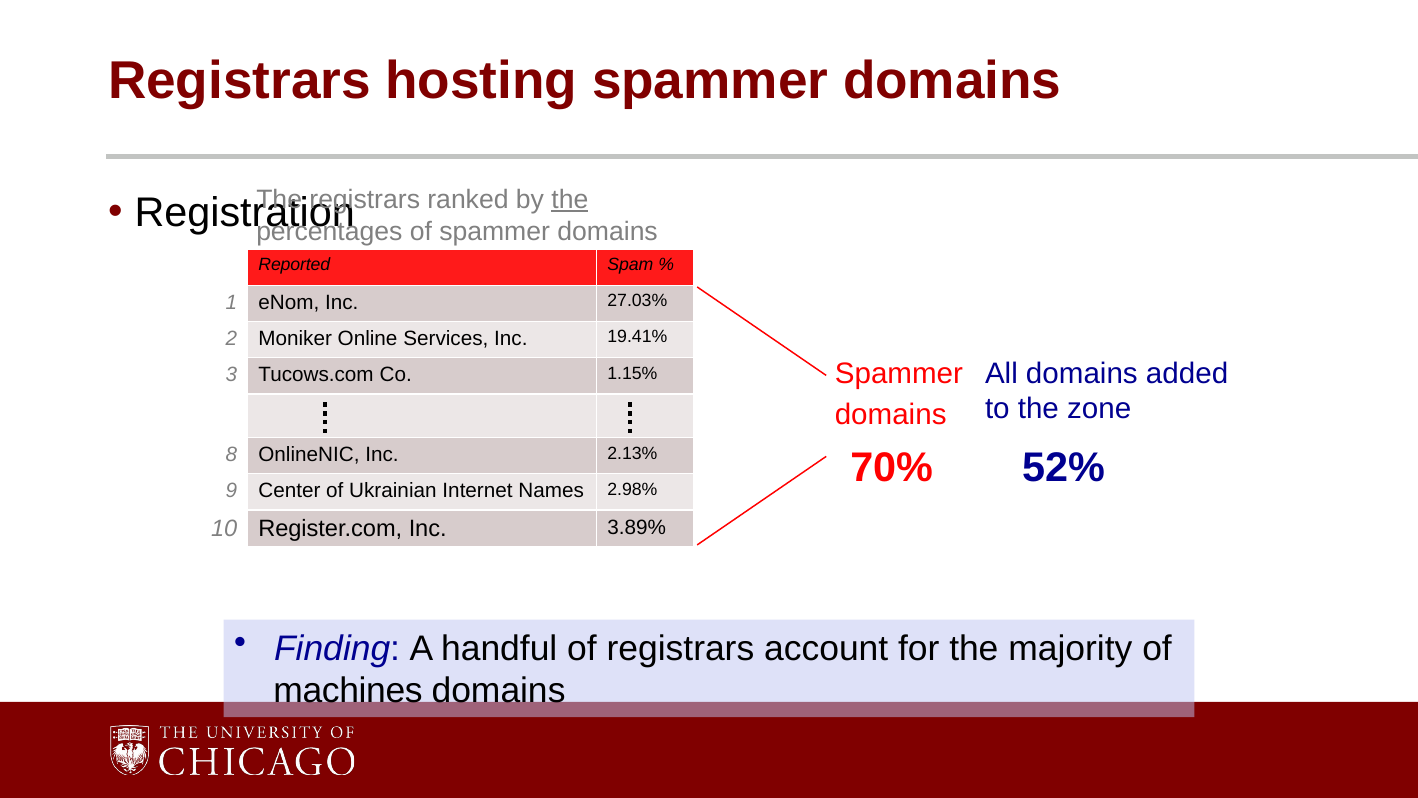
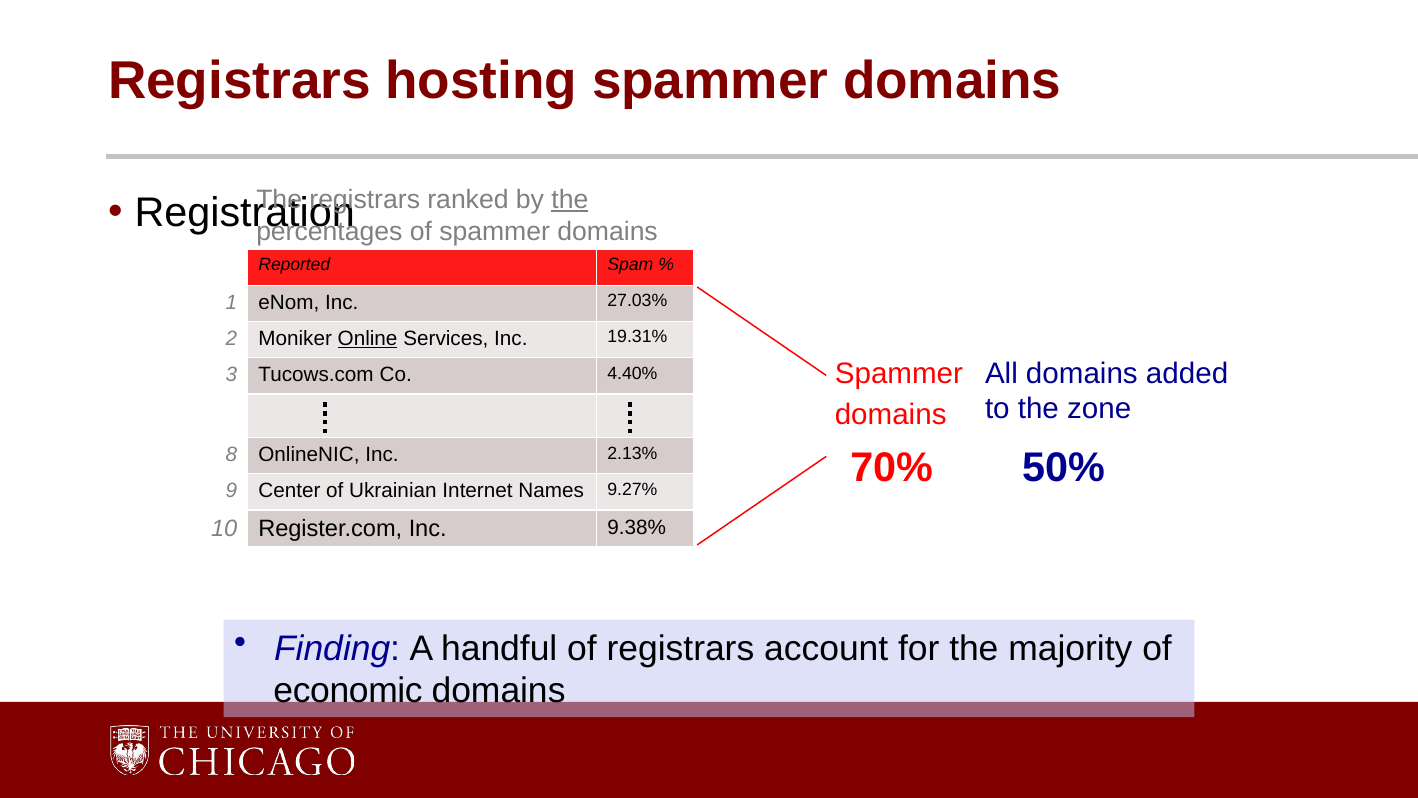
Online underline: none -> present
19.41%: 19.41% -> 19.31%
1.15%: 1.15% -> 4.40%
52%: 52% -> 50%
2.98%: 2.98% -> 9.27%
3.89%: 3.89% -> 9.38%
machines: machines -> economic
